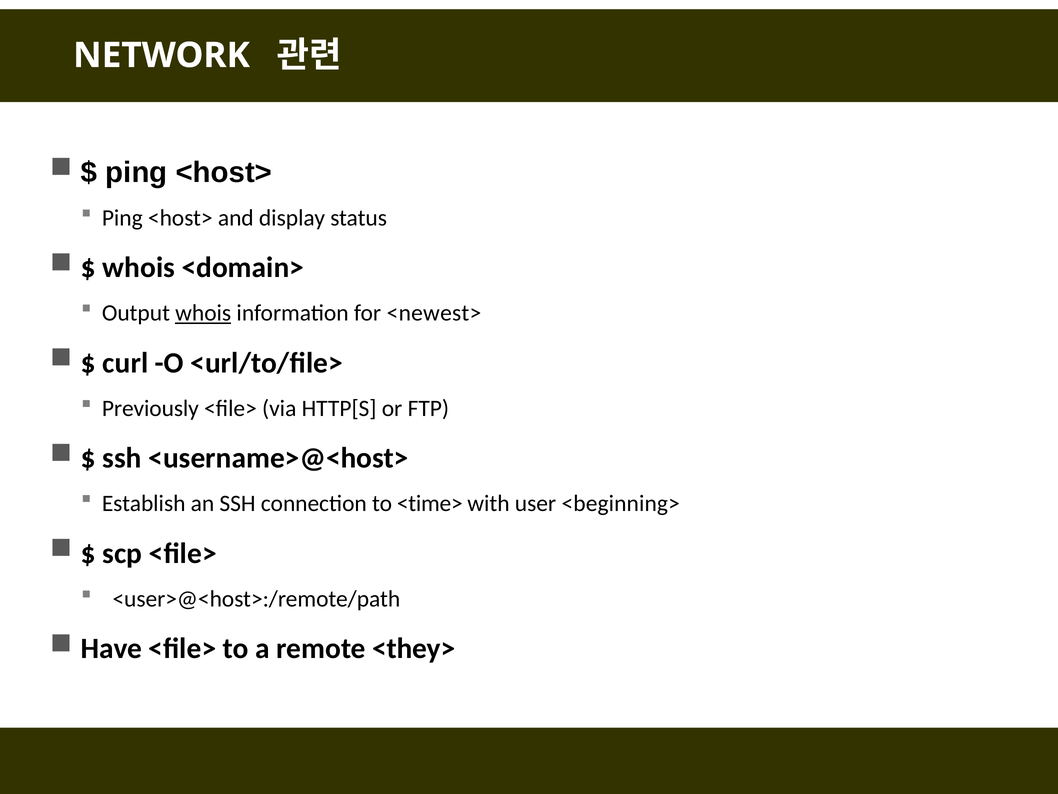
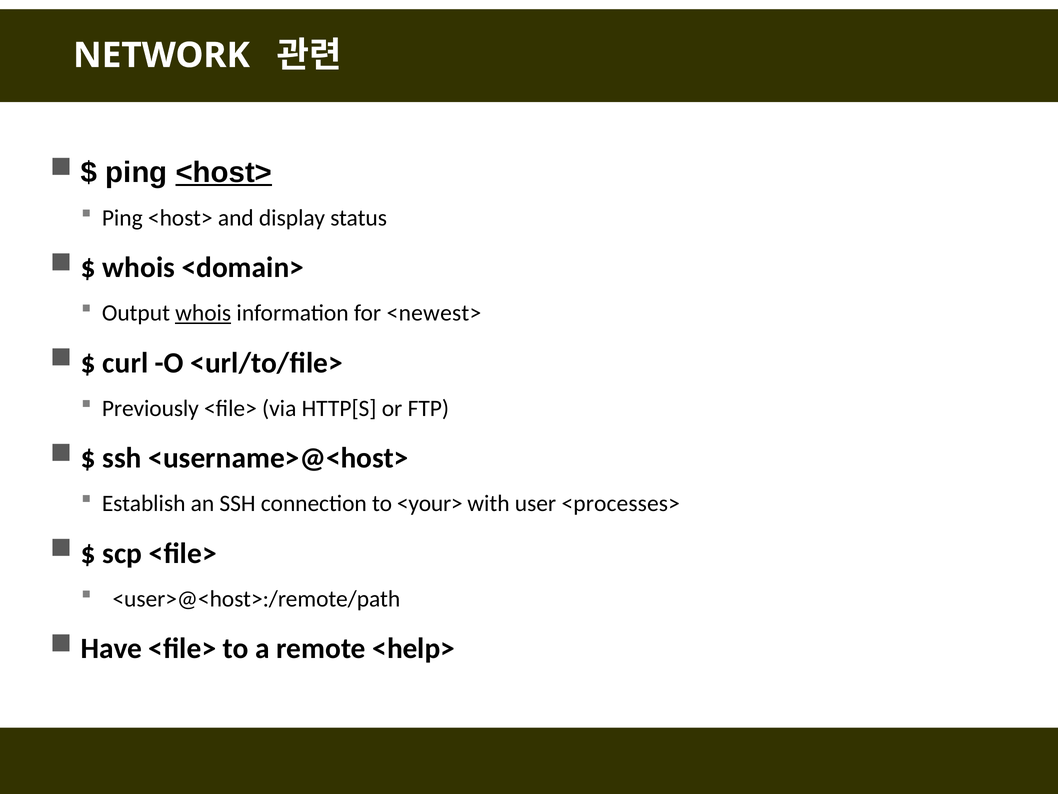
<host> at (224, 172) underline: none -> present
<time>: <time> -> <your>
<beginning>: <beginning> -> <processes>
<they>: <they> -> <help>
